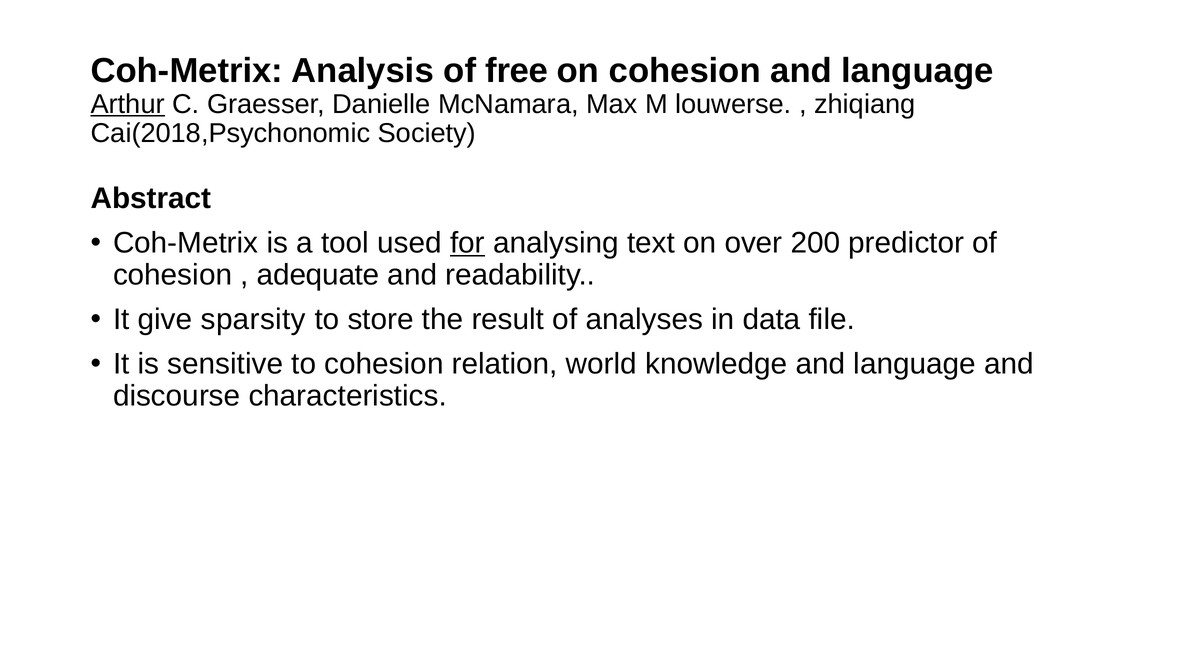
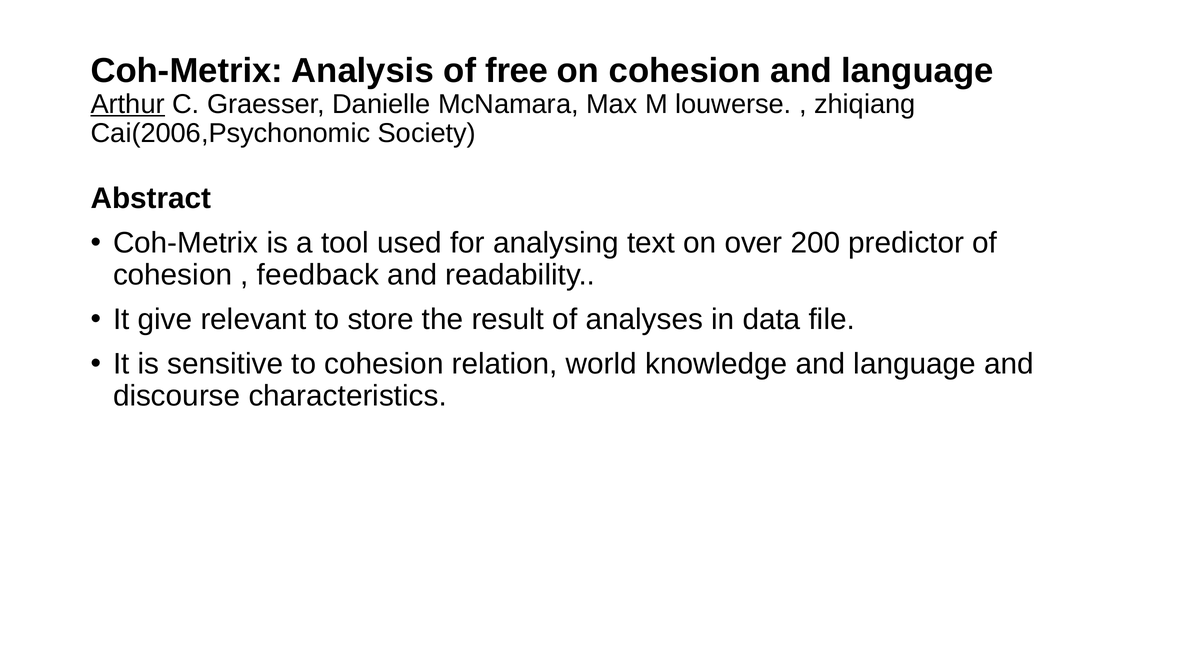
Cai(2018,Psychonomic: Cai(2018,Psychonomic -> Cai(2006,Psychonomic
for underline: present -> none
adequate: adequate -> feedback
sparsity: sparsity -> relevant
